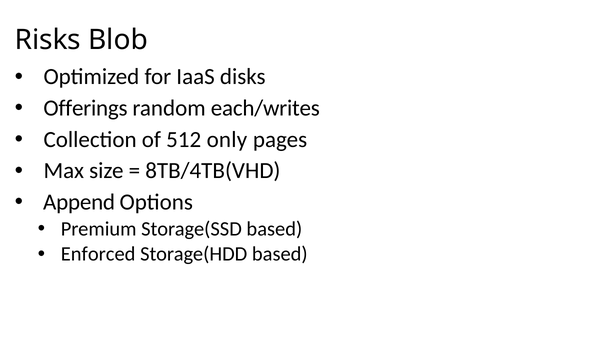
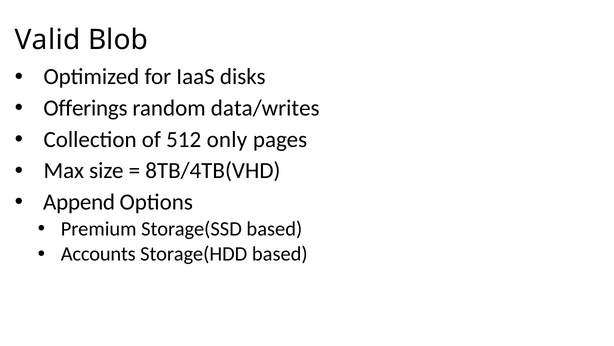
Risks: Risks -> Valid
each/writes: each/writes -> data/writes
Enforced: Enforced -> Accounts
